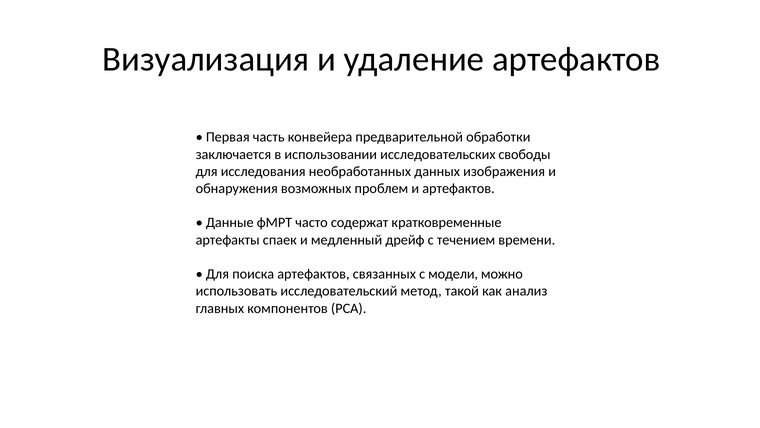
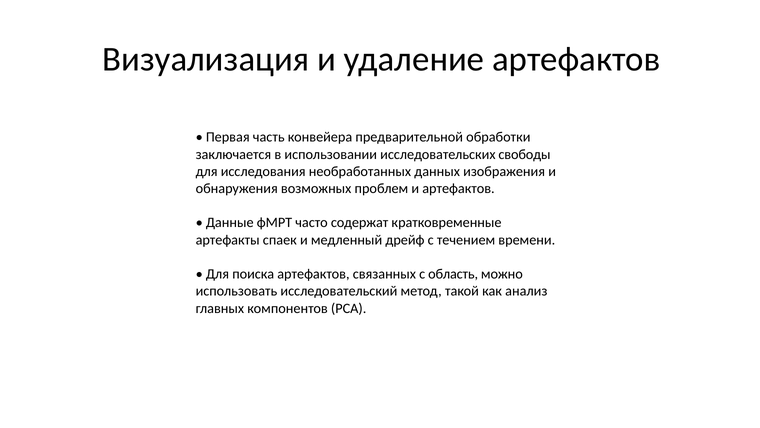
модели: модели -> область
